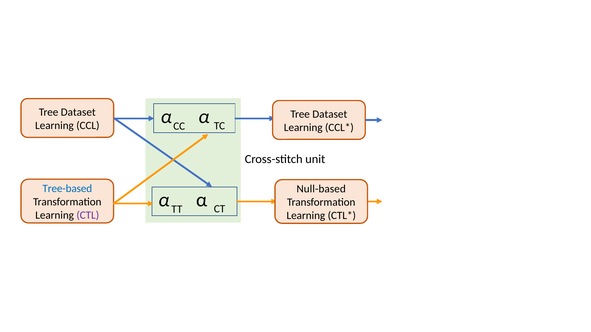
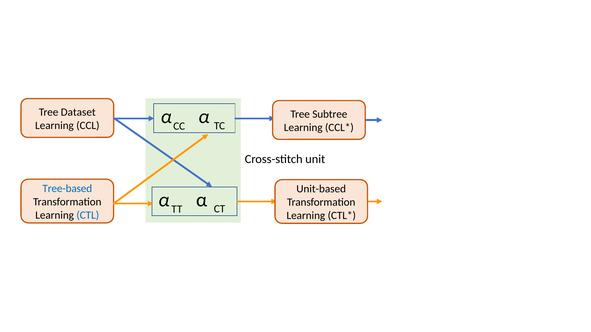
Dataset at (330, 114): Dataset -> Subtree
Null-based: Null-based -> Unit-based
CTL colour: purple -> blue
